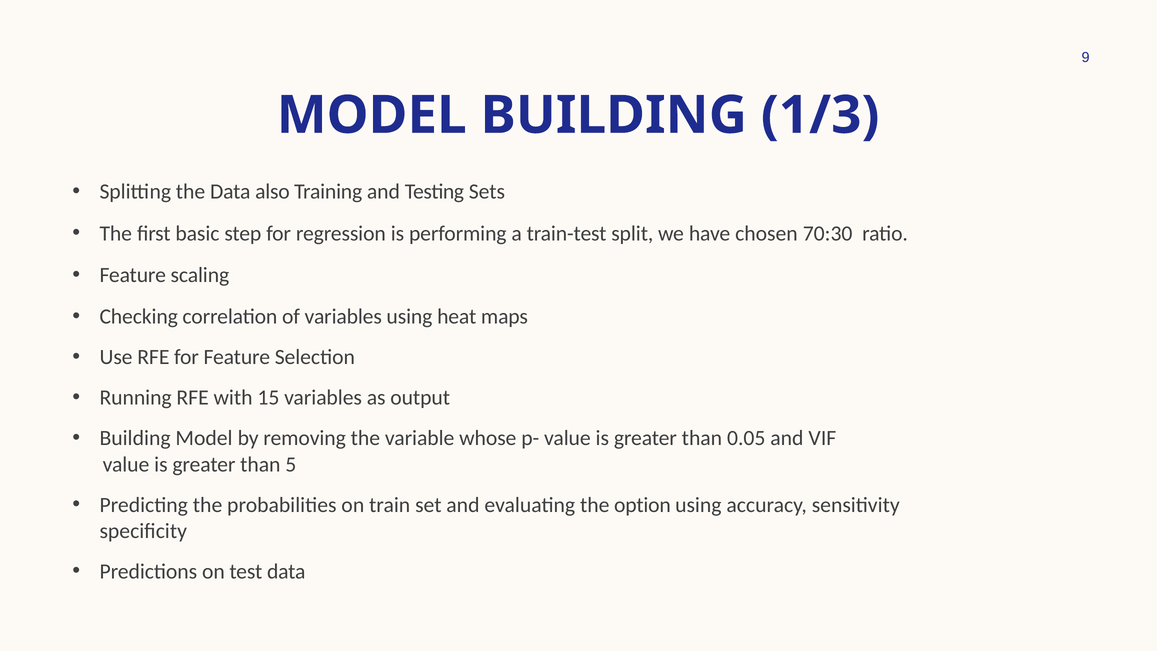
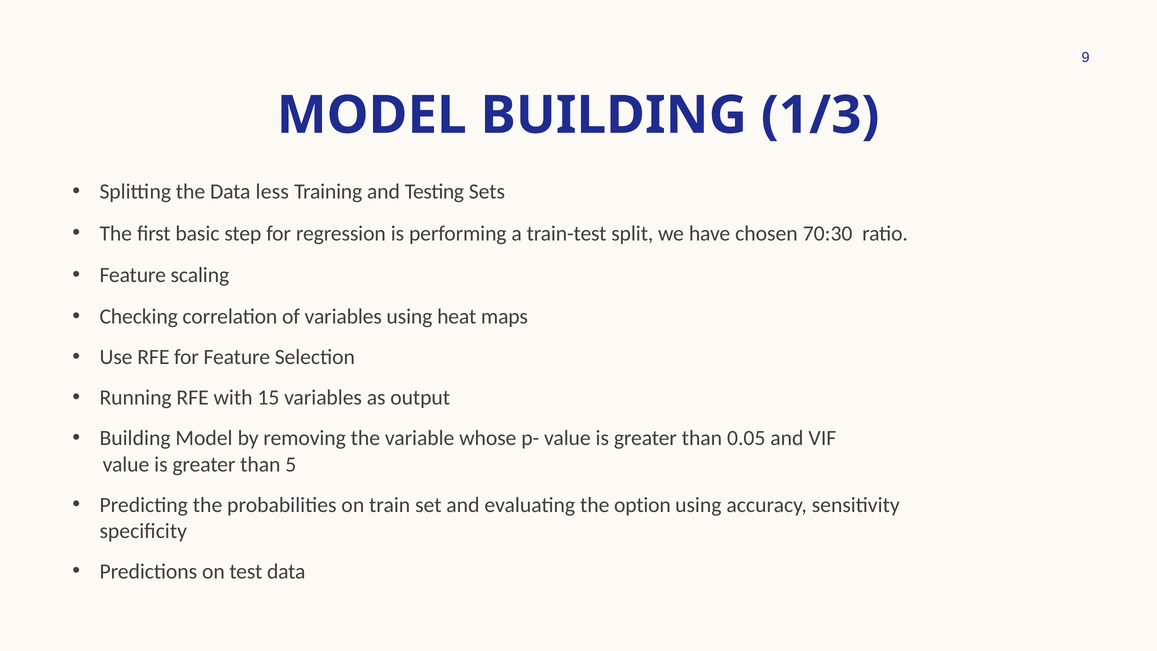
also: also -> less
